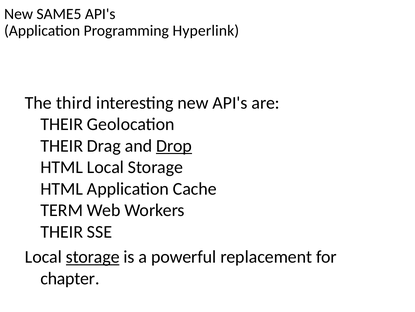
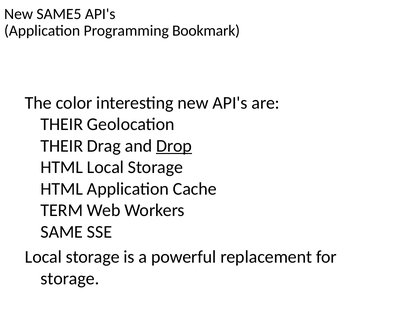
Hyperlink: Hyperlink -> Bookmark
third: third -> color
THEIR at (62, 231): THEIR -> SAME
storage at (93, 256) underline: present -> none
chapter at (70, 278): chapter -> storage
